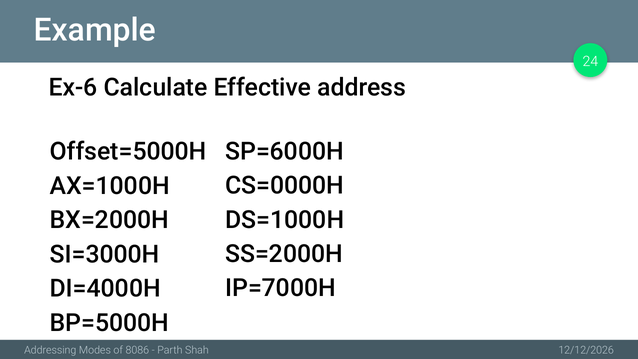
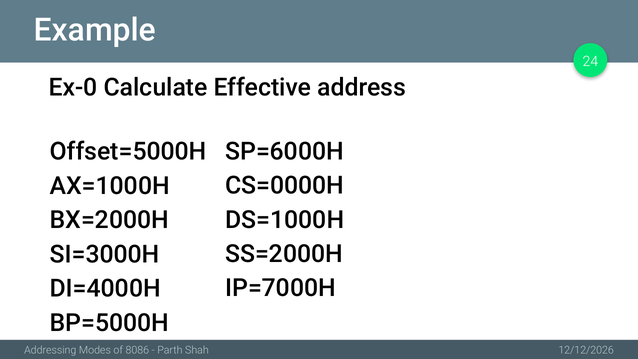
Ex-6: Ex-6 -> Ex-0
